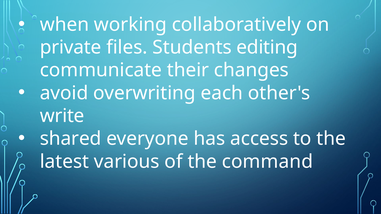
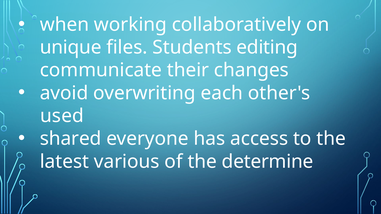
private: private -> unique
write: write -> used
command: command -> determine
